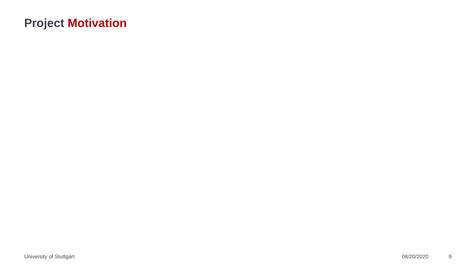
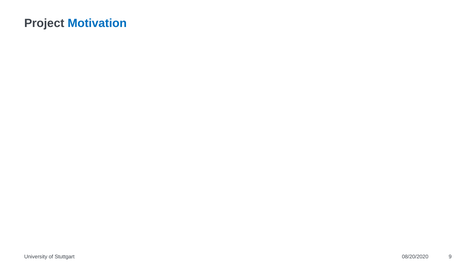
Motivation colour: red -> blue
